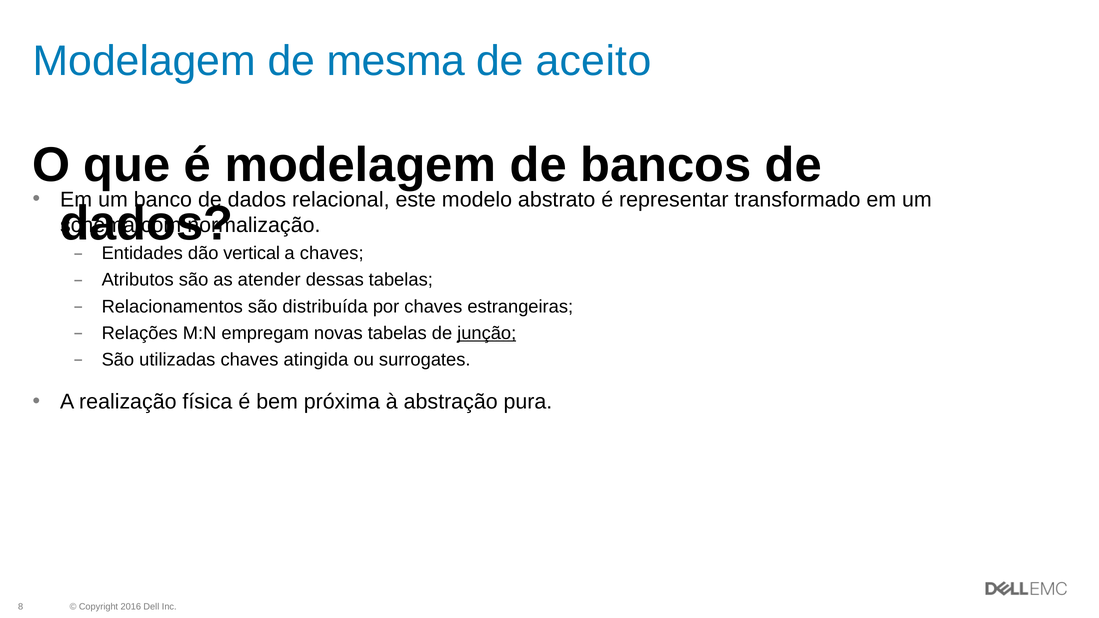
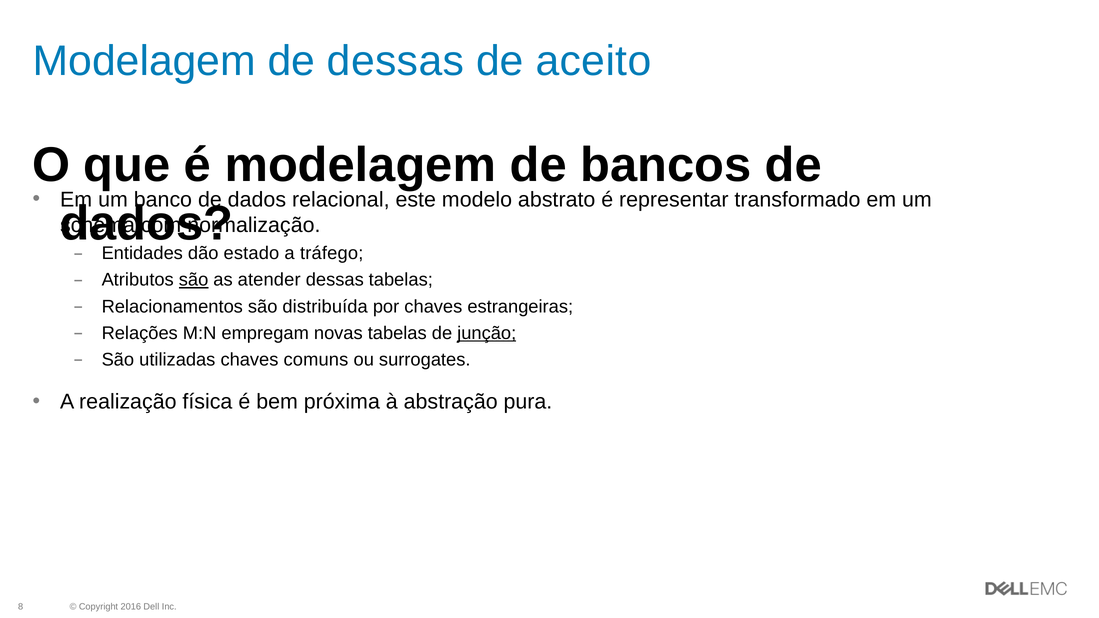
de mesma: mesma -> dessas
vertical: vertical -> estado
a chaves: chaves -> tráfego
são at (194, 280) underline: none -> present
atingida: atingida -> comuns
